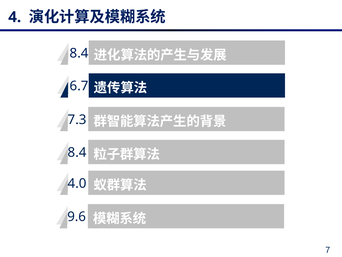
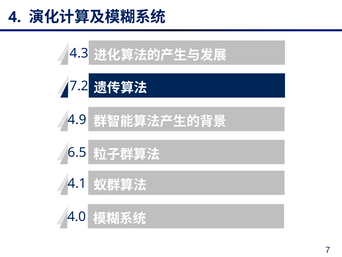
8.4 at (79, 53): 8.4 -> 4.3
6.7: 6.7 -> 7.2
7.3: 7.3 -> 4.9
8.4 at (77, 152): 8.4 -> 6.5
4.0: 4.0 -> 4.1
9.6: 9.6 -> 4.0
